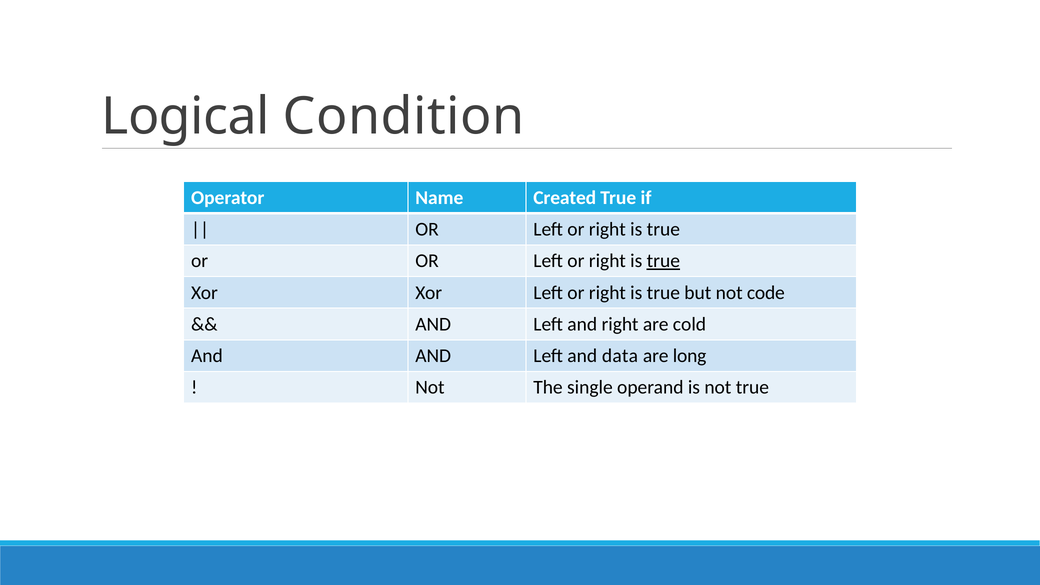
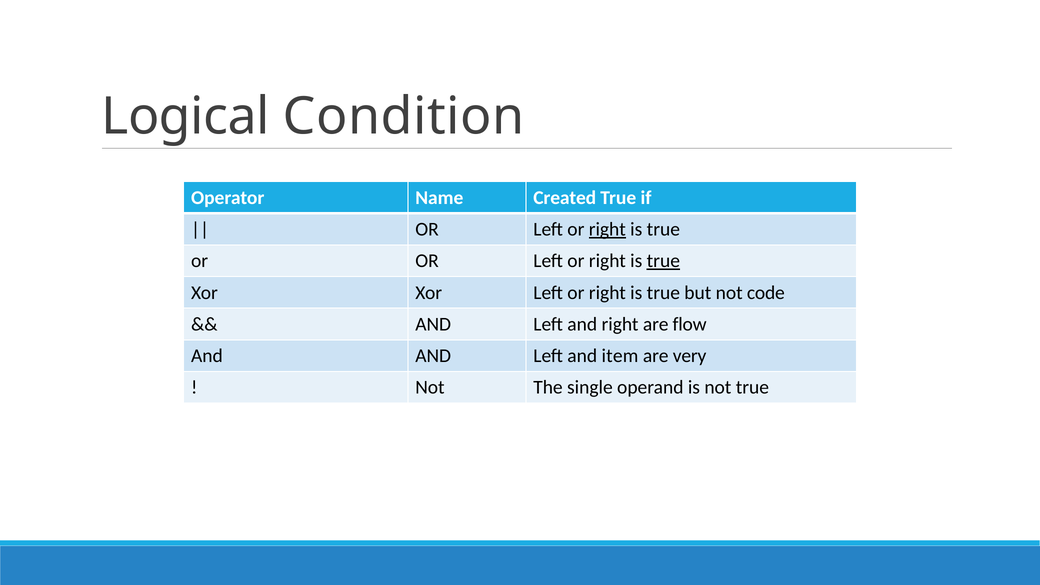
right at (607, 229) underline: none -> present
cold: cold -> flow
data: data -> item
long: long -> very
